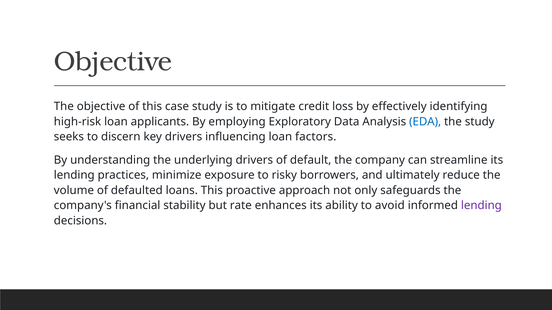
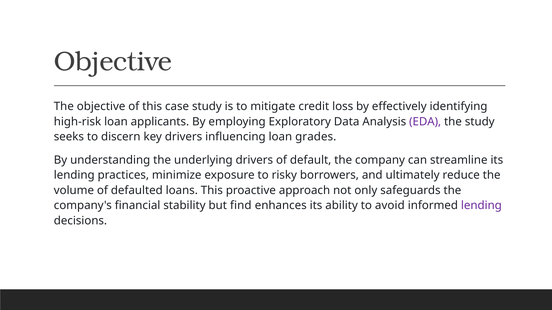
EDA colour: blue -> purple
factors: factors -> grades
rate: rate -> find
